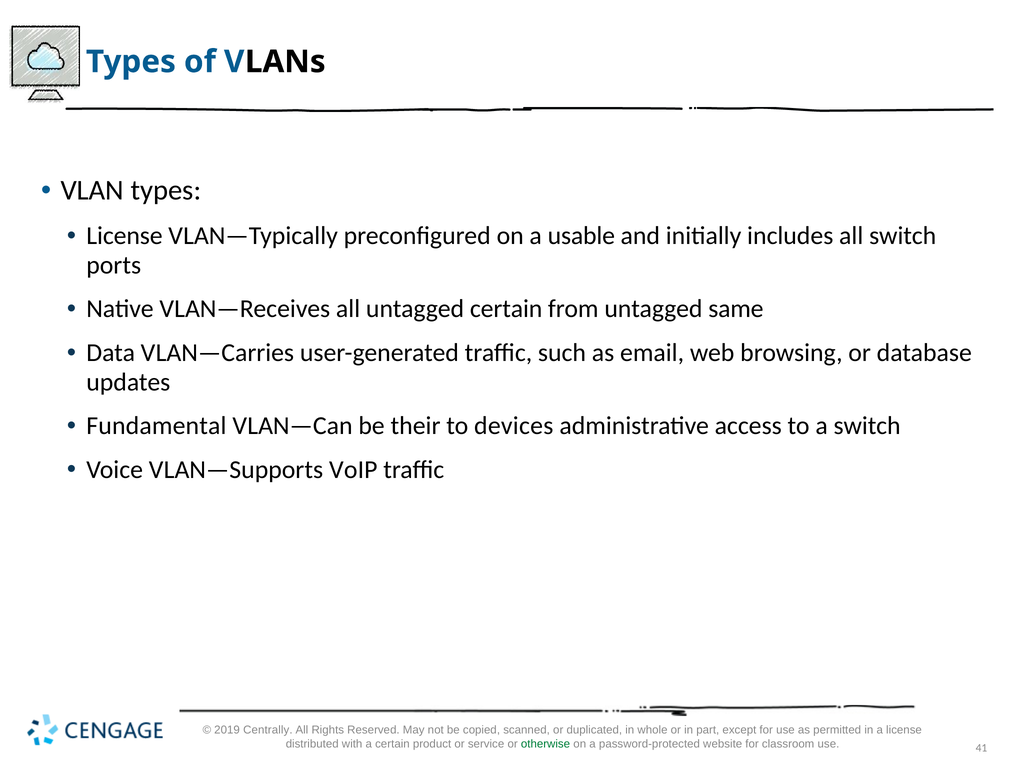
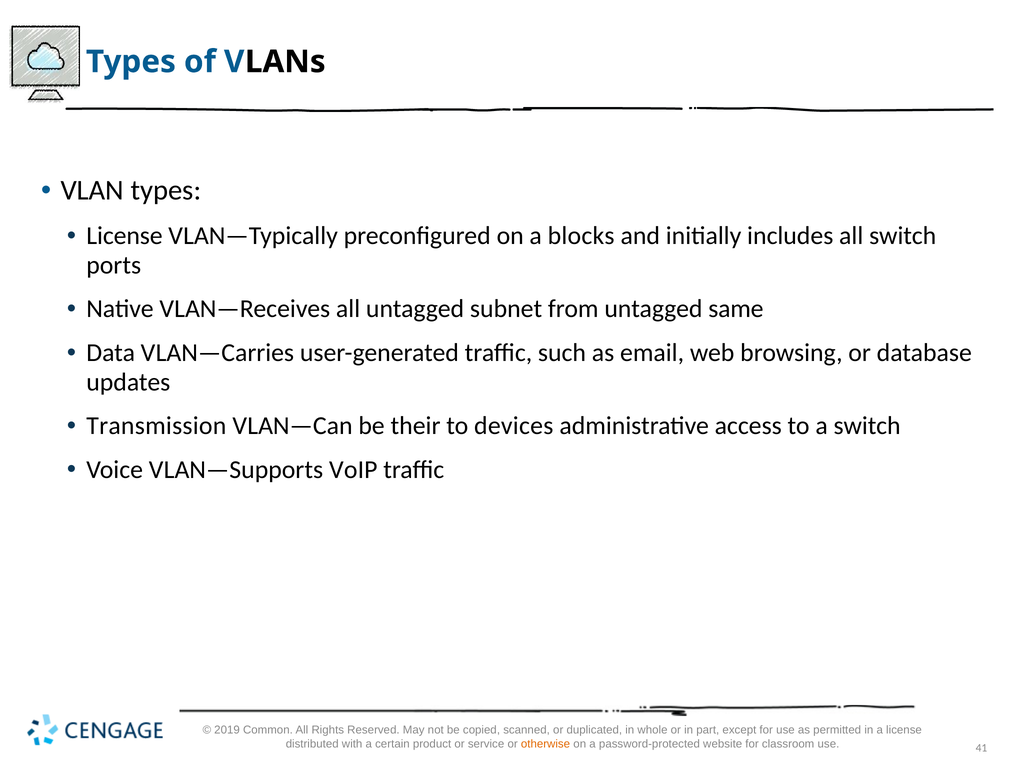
usable: usable -> blocks
untagged certain: certain -> subnet
Fundamental: Fundamental -> Transmission
Centrally: Centrally -> Common
otherwise colour: green -> orange
